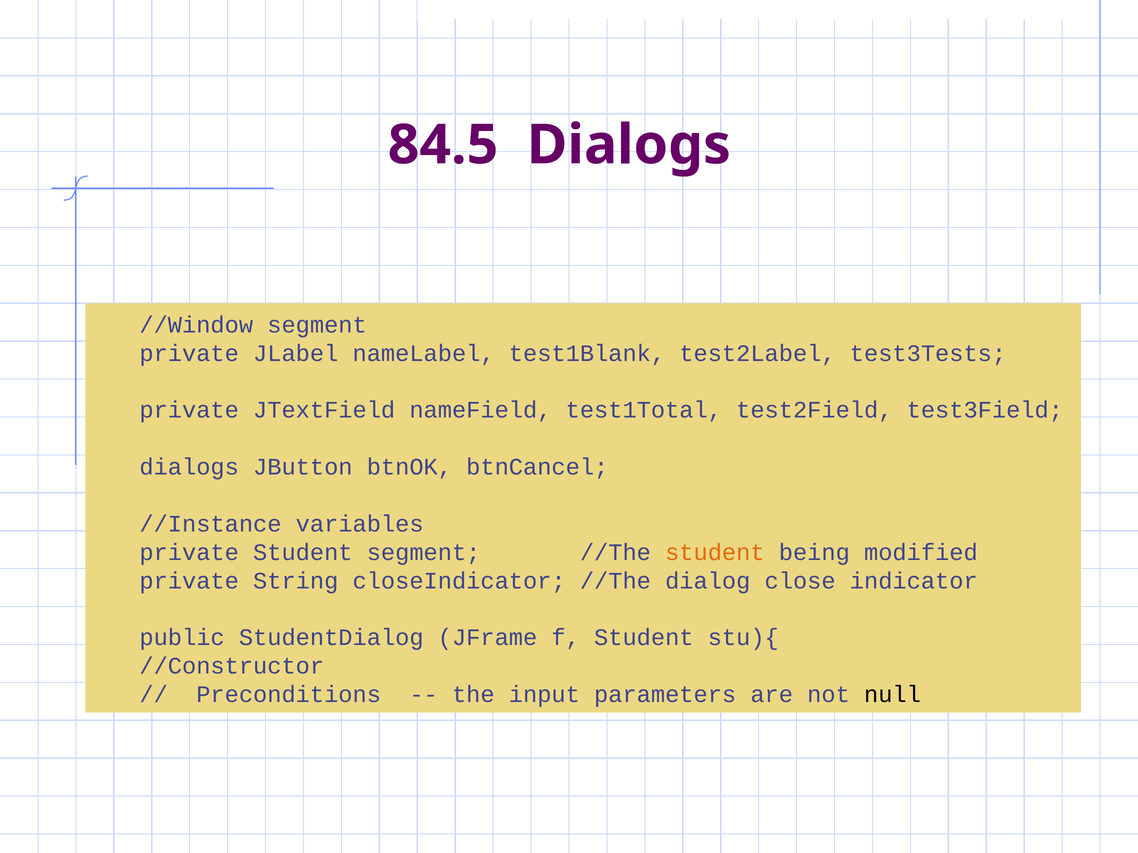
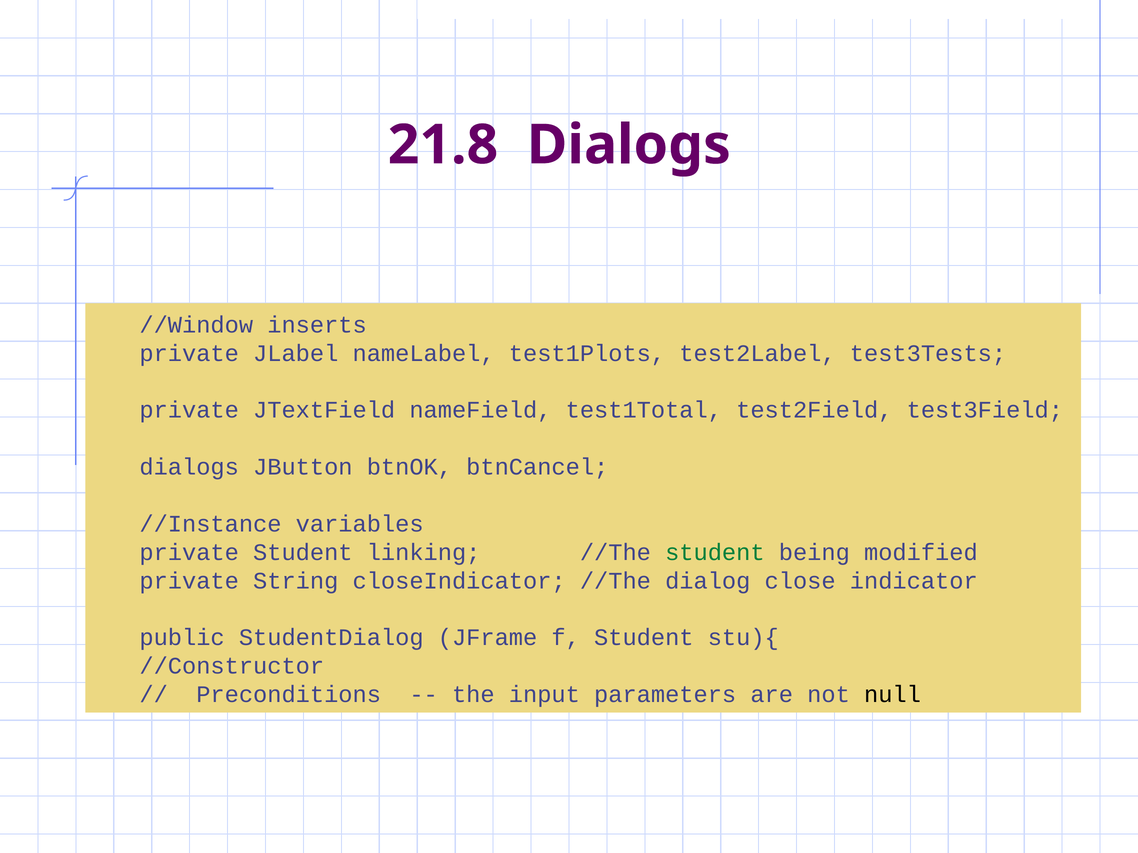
84.5: 84.5 -> 21.8
//Window segment: segment -> inserts
test1Blank: test1Blank -> test1Plots
Student segment: segment -> linking
student at (715, 553) colour: orange -> green
